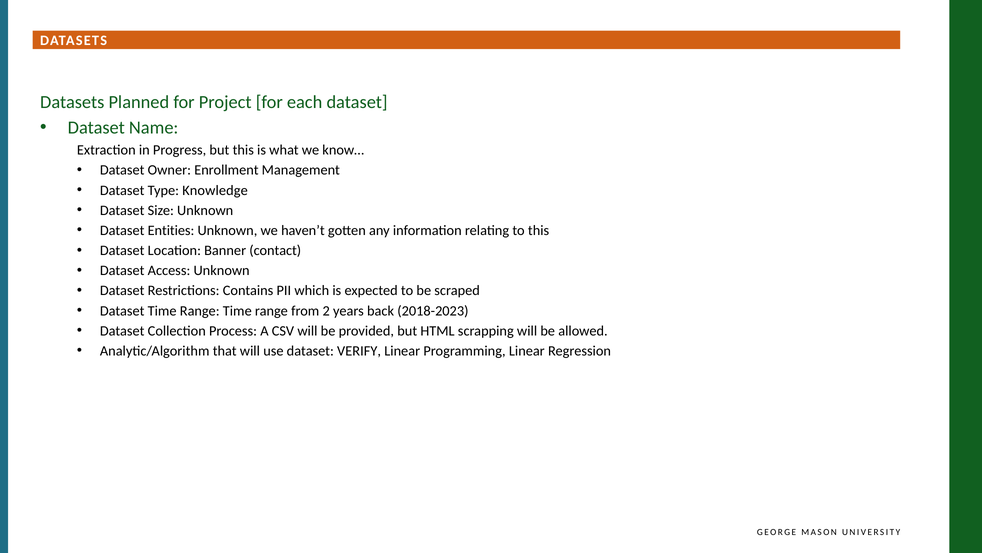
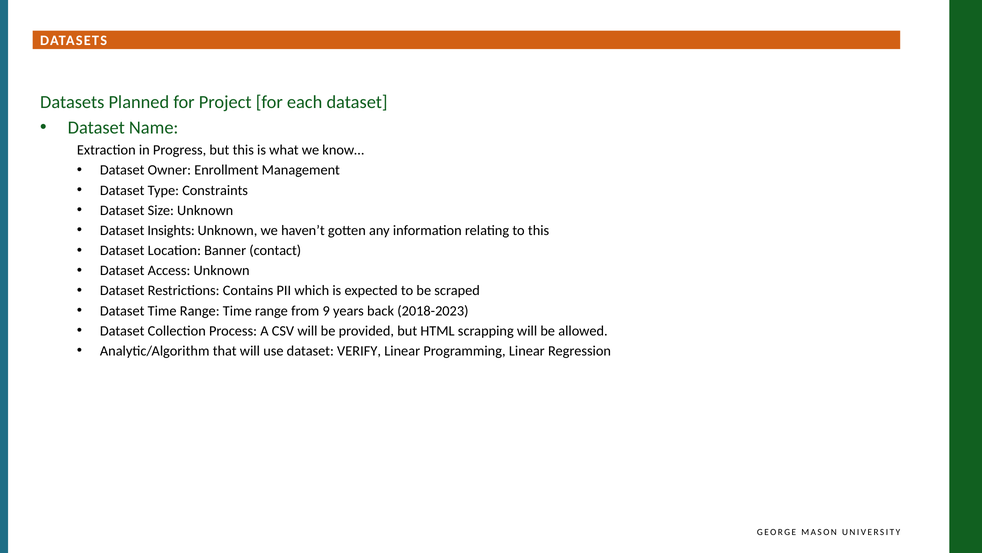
Knowledge: Knowledge -> Constraints
Entities: Entities -> Insights
2: 2 -> 9
